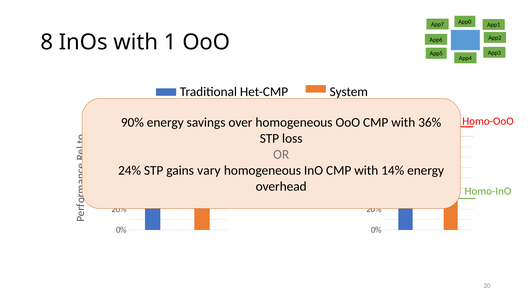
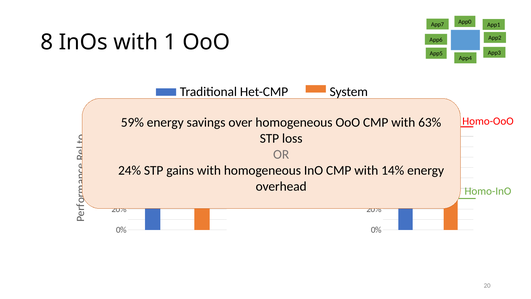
90%: 90% -> 59%
36%: 36% -> 63%
gains vary: vary -> with
